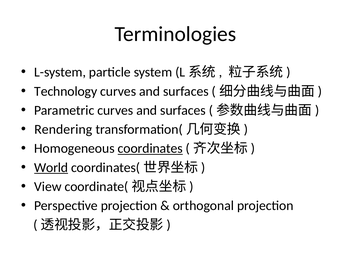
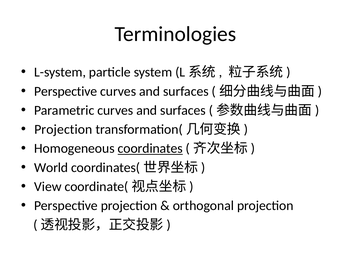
Technology at (66, 91): Technology -> Perspective
Rendering at (63, 130): Rendering -> Projection
World underline: present -> none
